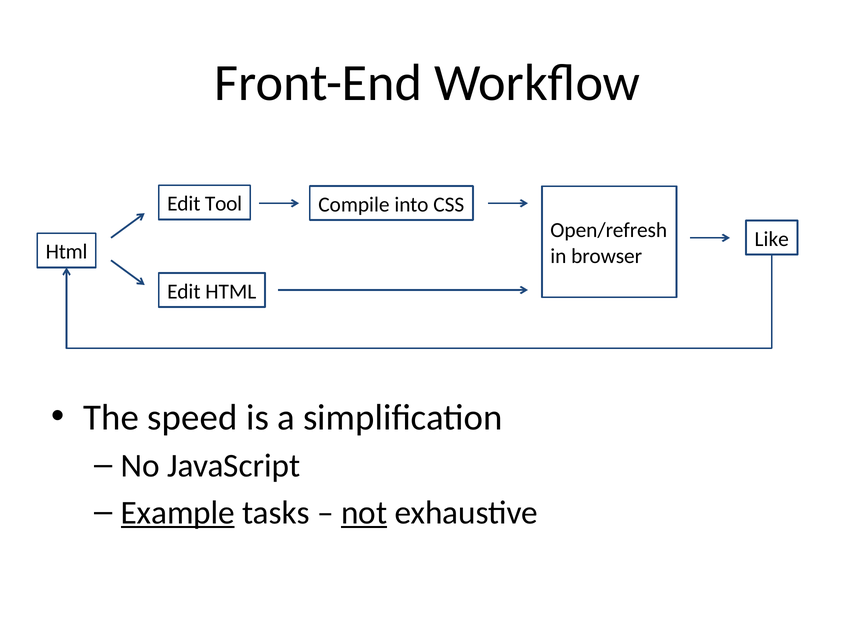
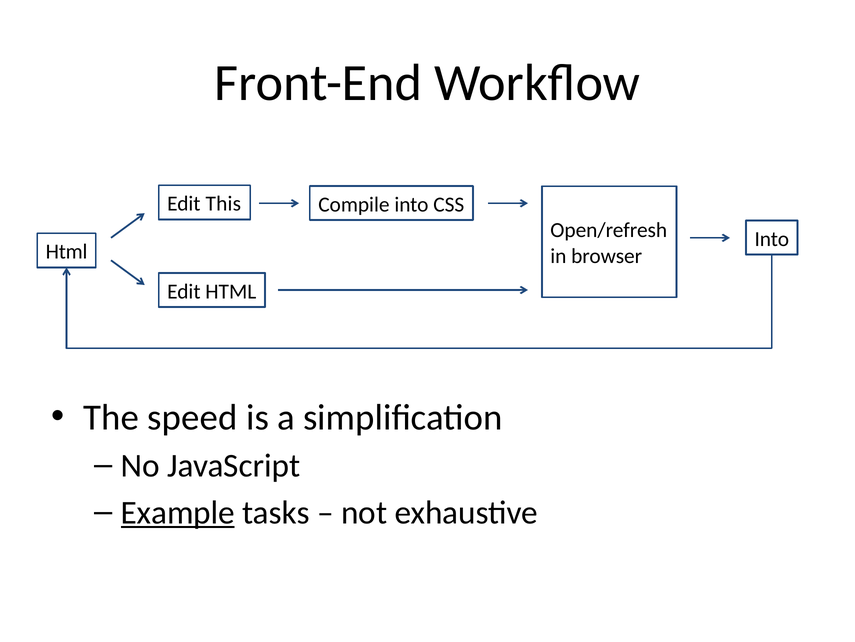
Tool: Tool -> This
Like at (772, 239): Like -> Into
not underline: present -> none
